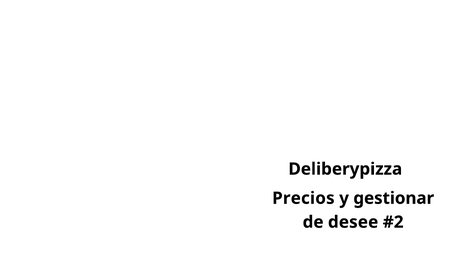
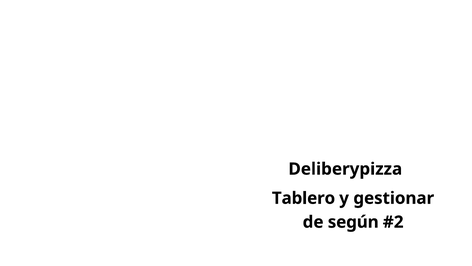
Precios: Precios -> Tablero
desee: desee -> según
